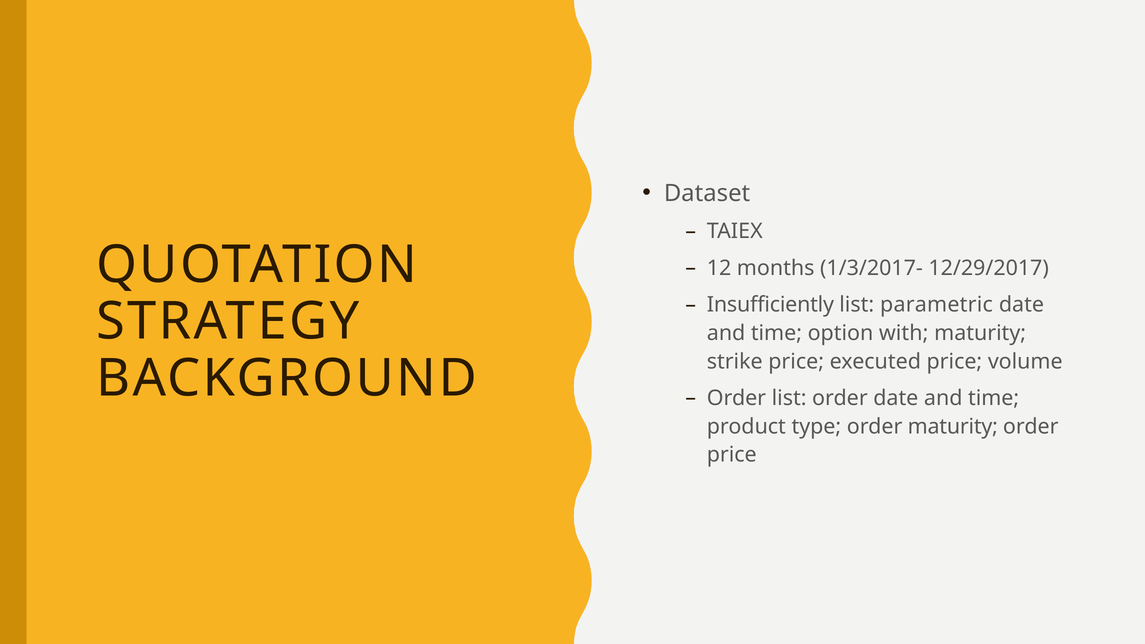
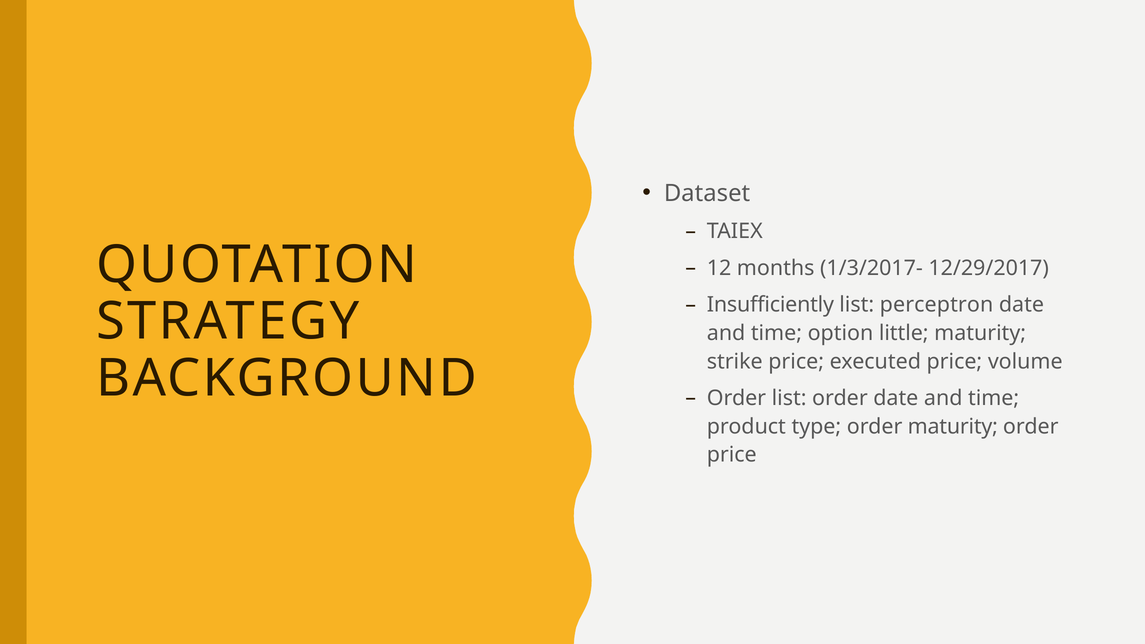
parametric: parametric -> perceptron
with: with -> little
